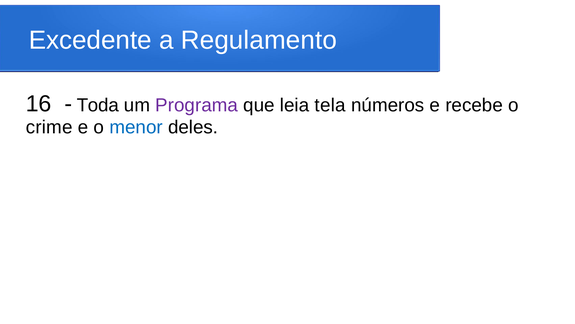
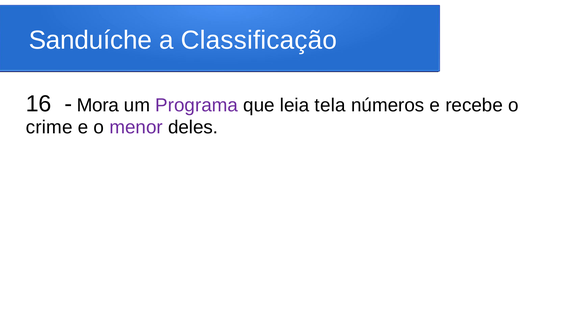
Excedente: Excedente -> Sanduíche
Regulamento: Regulamento -> Classificação
Toda: Toda -> Mora
menor colour: blue -> purple
